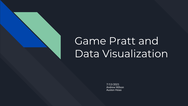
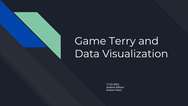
Pratt: Pratt -> Terry
